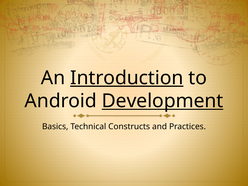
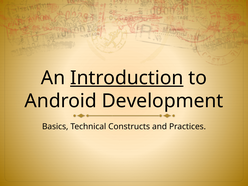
Development underline: present -> none
